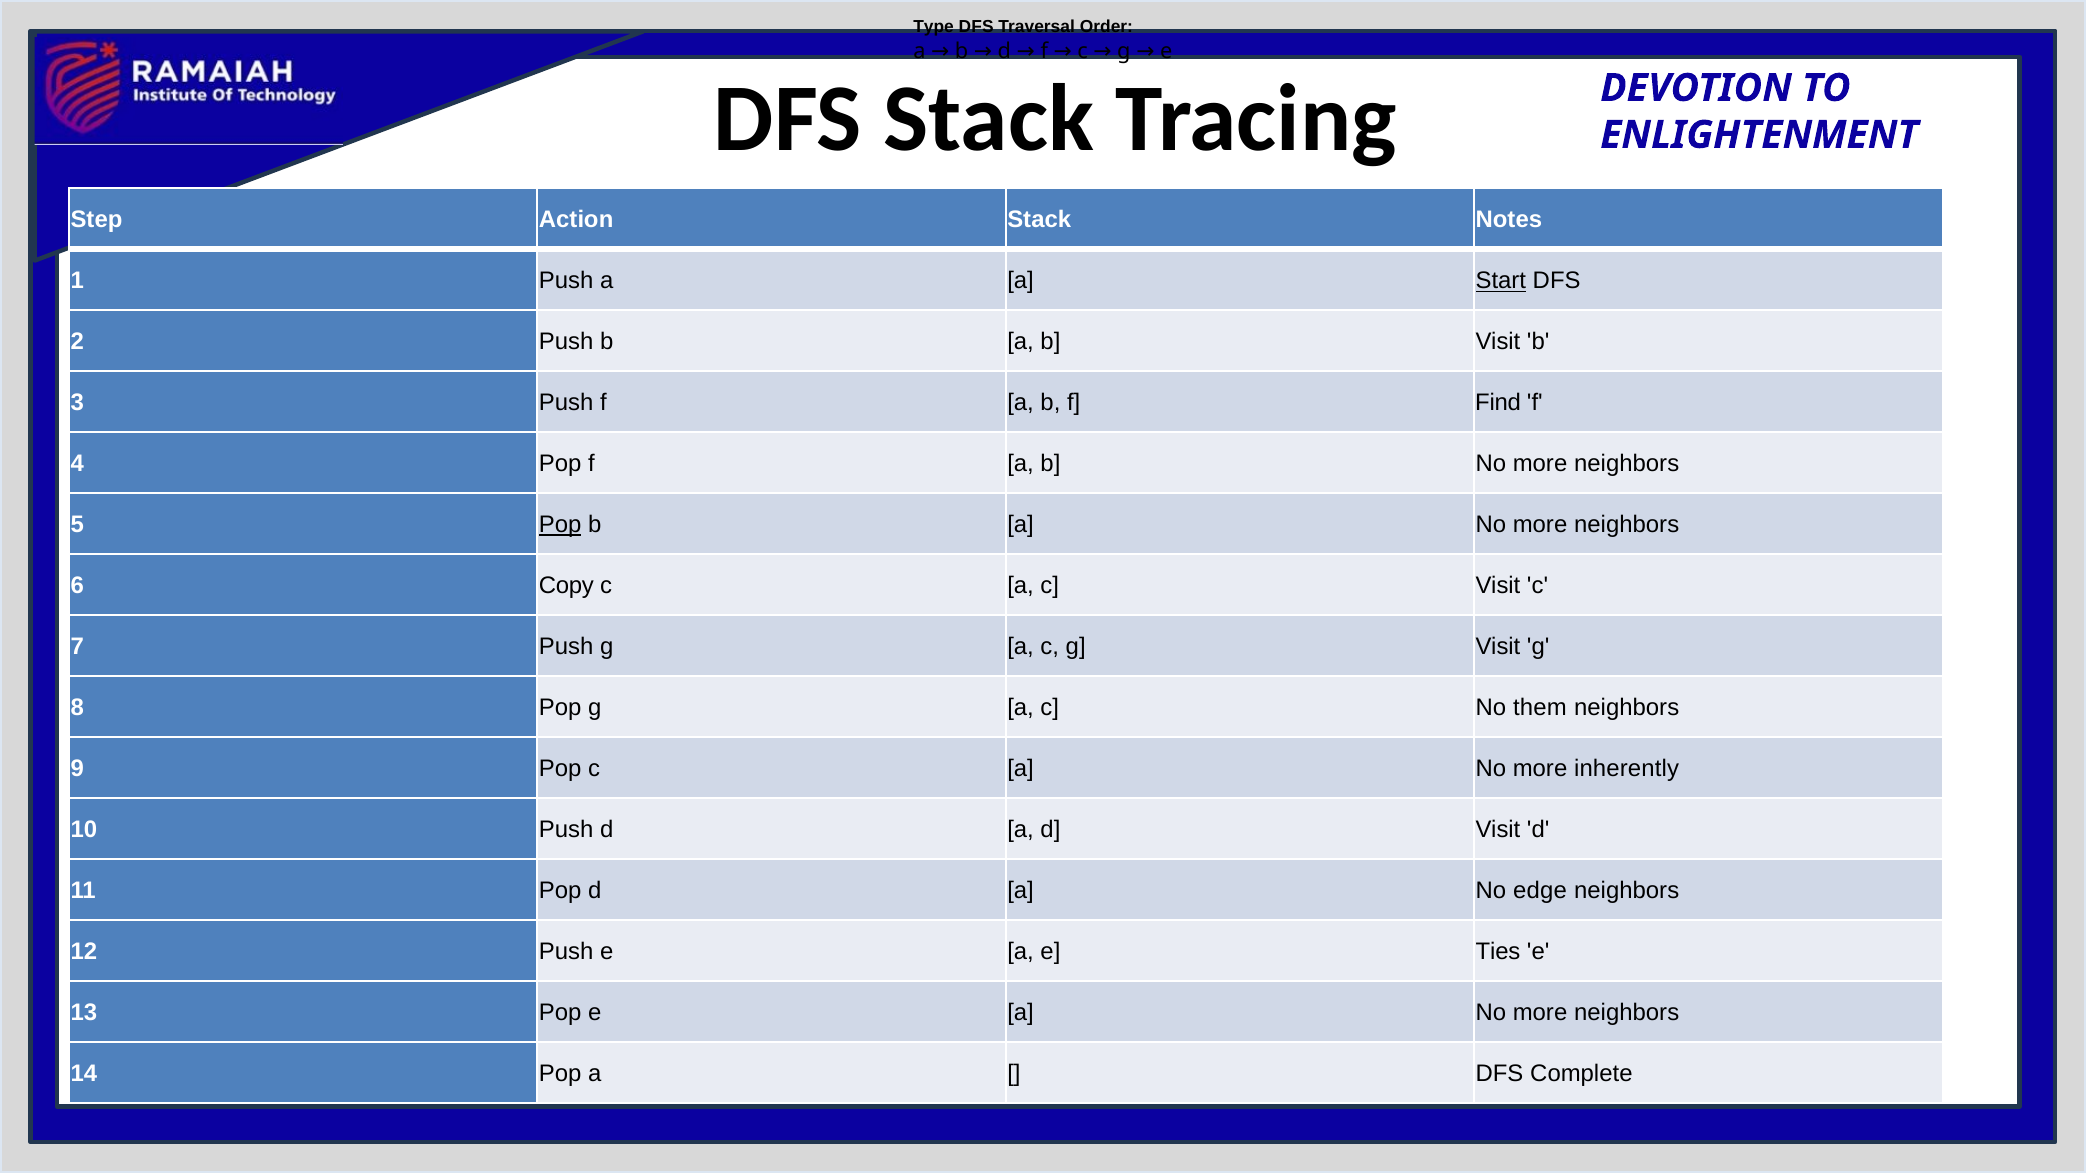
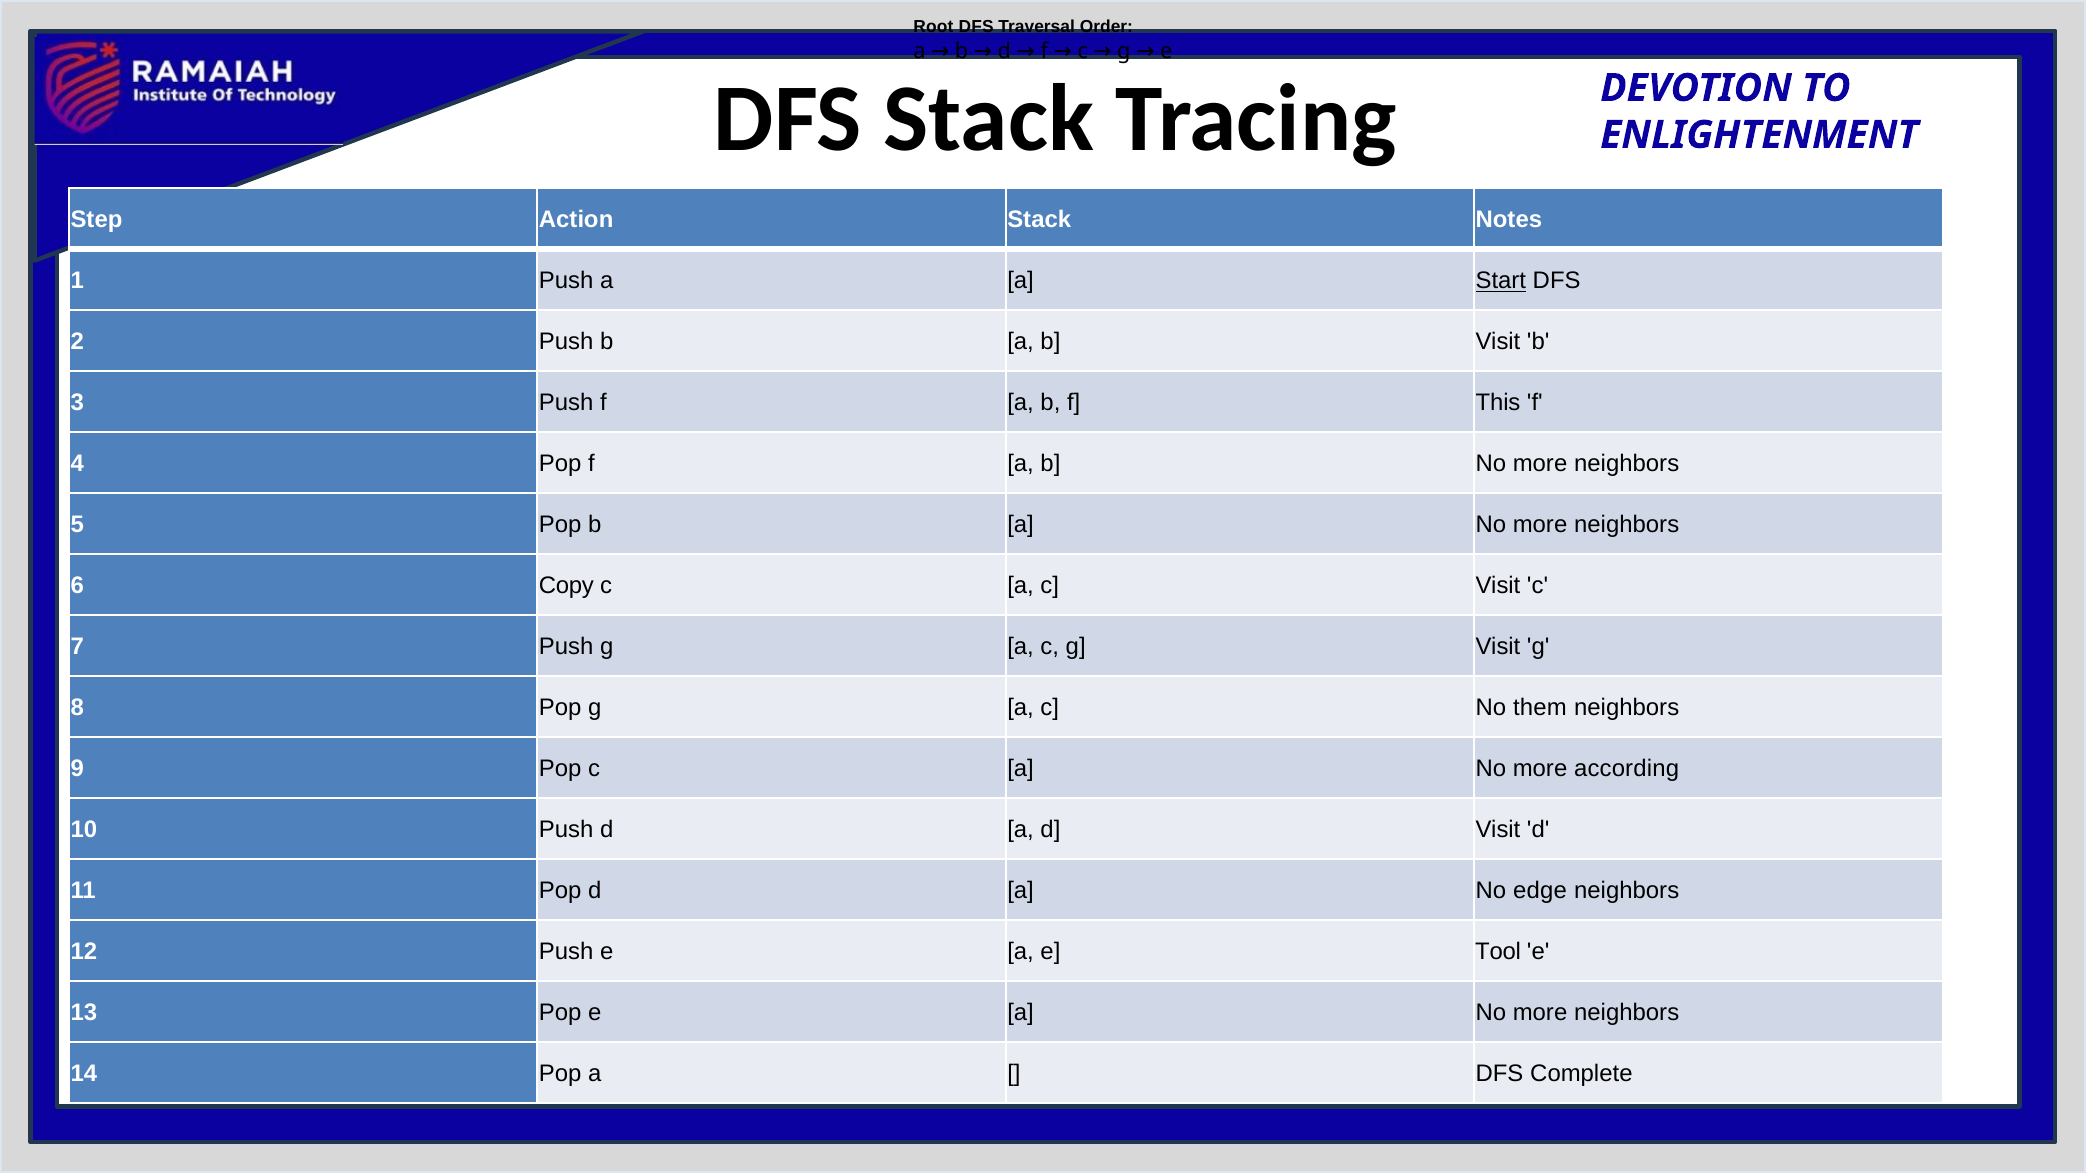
Type: Type -> Root
Find: Find -> This
Pop at (560, 525) underline: present -> none
inherently: inherently -> according
Ties: Ties -> Tool
